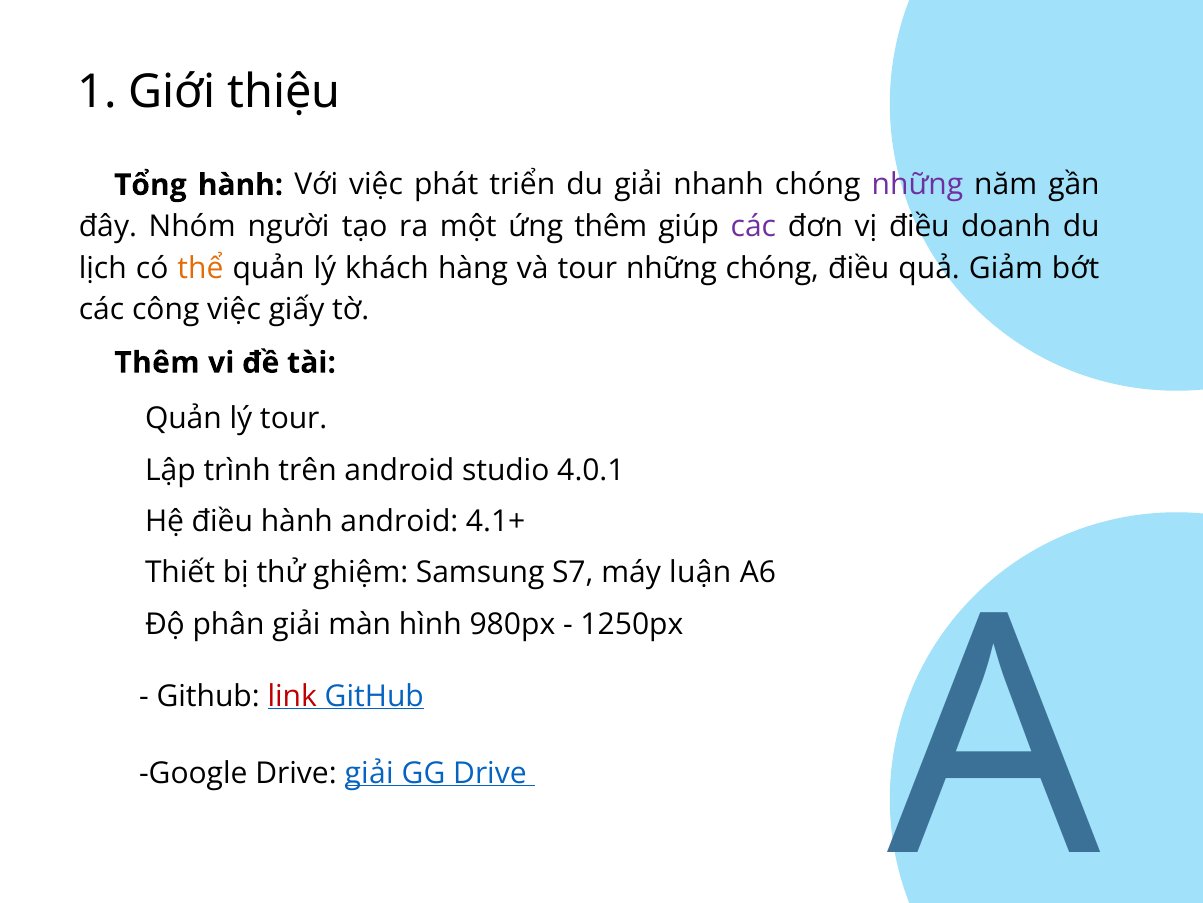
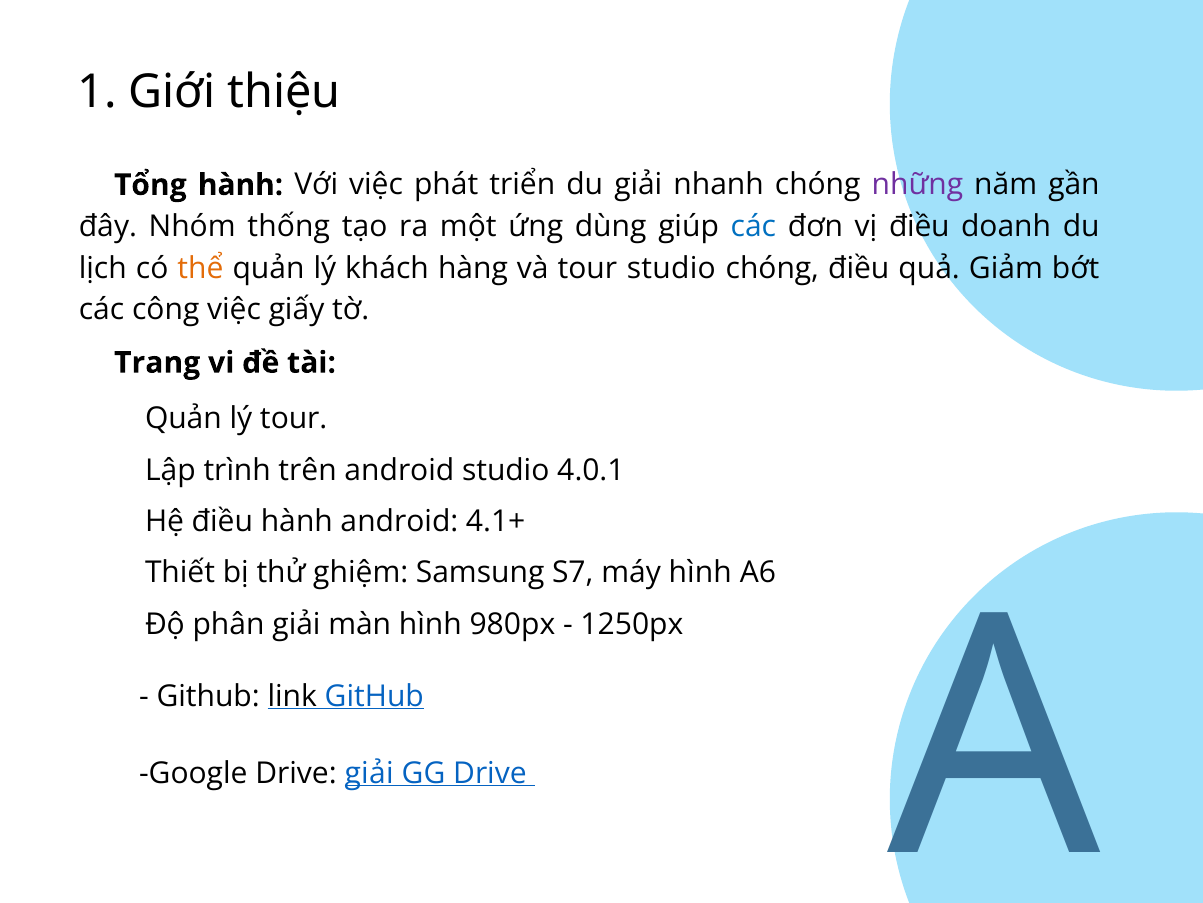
người: người -> thống
ứng thêm: thêm -> dùng
các at (753, 226) colour: purple -> blue
tour những: những -> studio
Thêm at (157, 362): Thêm -> Trang
máy luận: luận -> hình
link colour: red -> black
